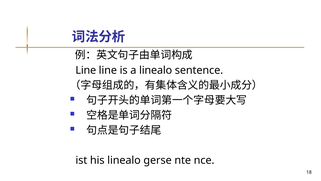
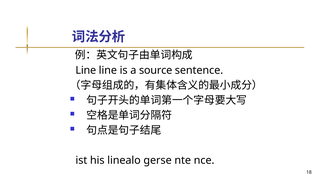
a linealo: linealo -> source
